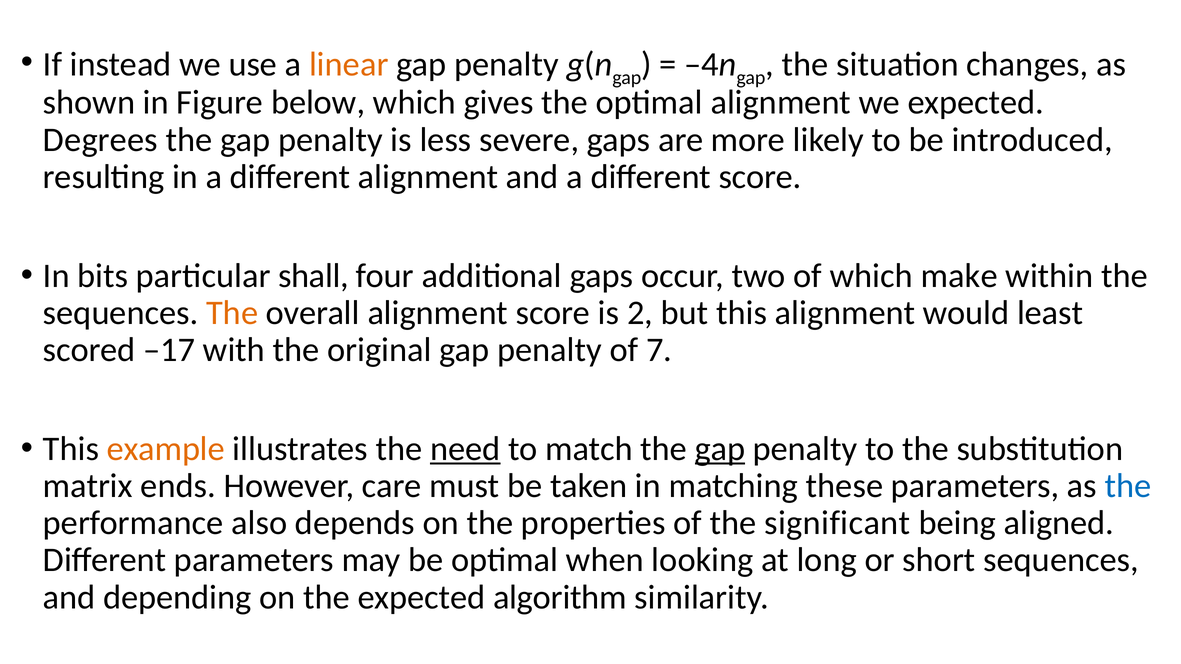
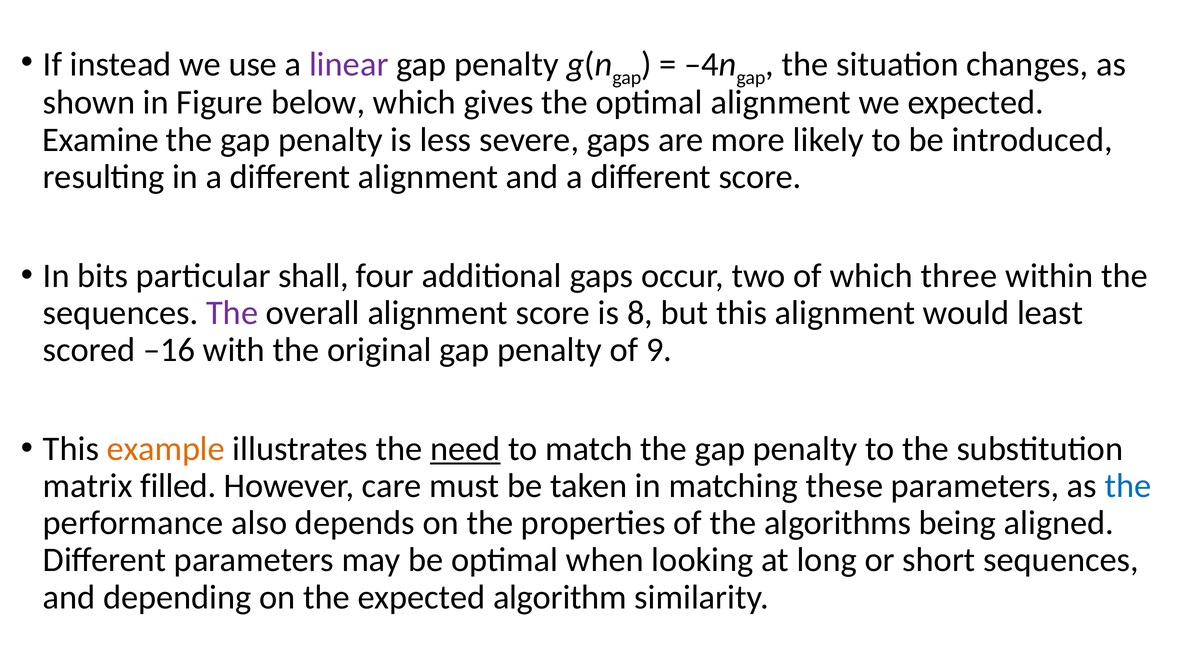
linear colour: orange -> purple
Degrees: Degrees -> Examine
make: make -> three
The at (232, 313) colour: orange -> purple
2: 2 -> 8
–17: –17 -> –16
7: 7 -> 9
gap at (720, 449) underline: present -> none
ends: ends -> filled
significant: significant -> algorithms
